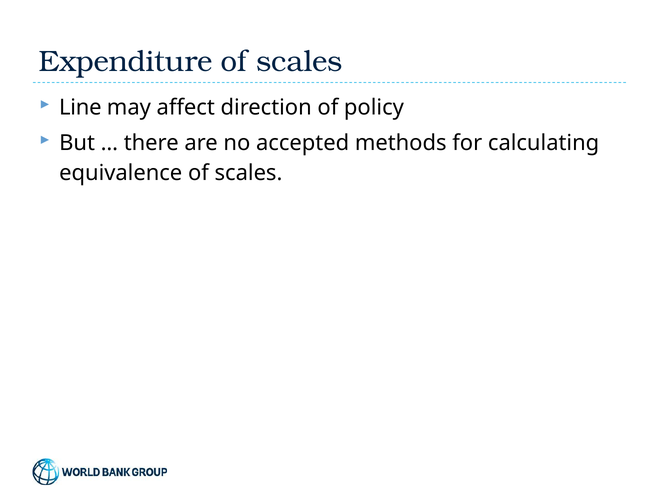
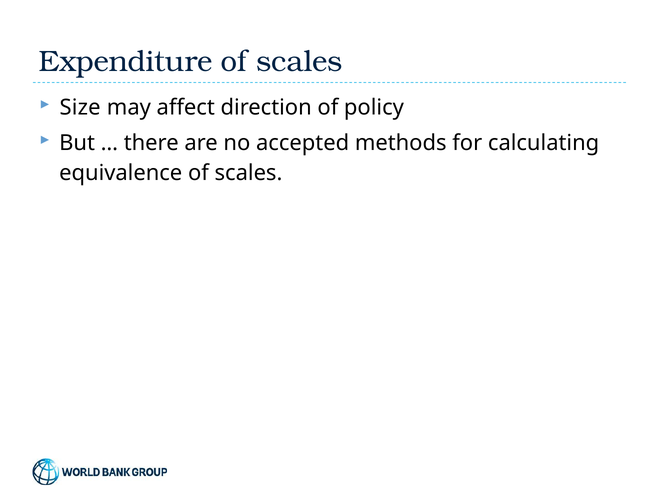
Line: Line -> Size
